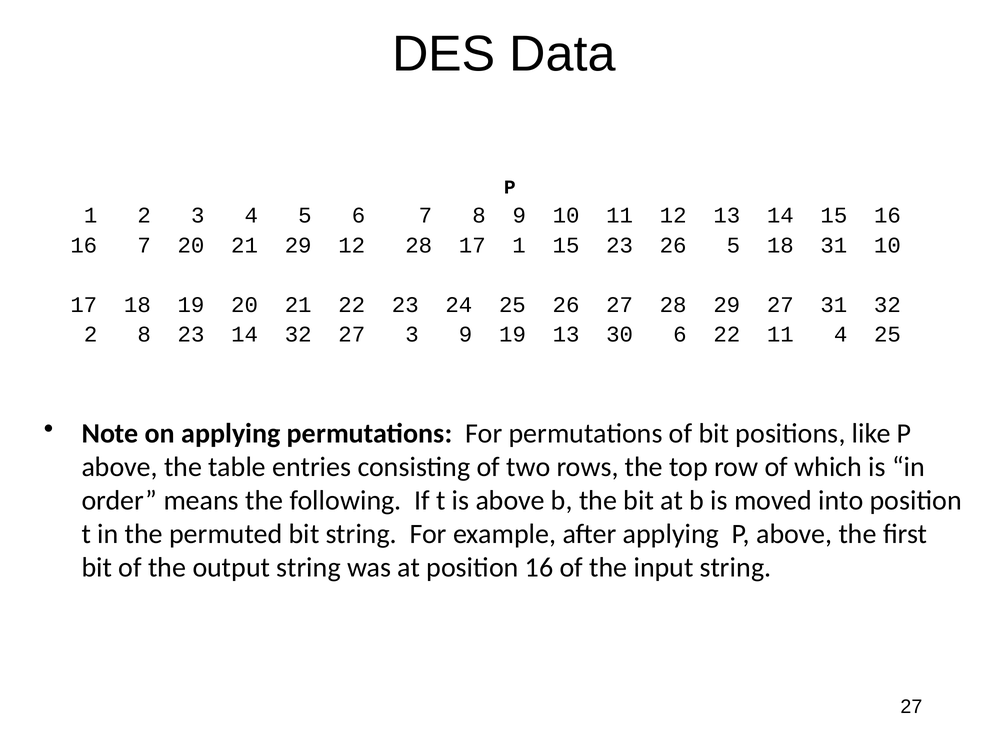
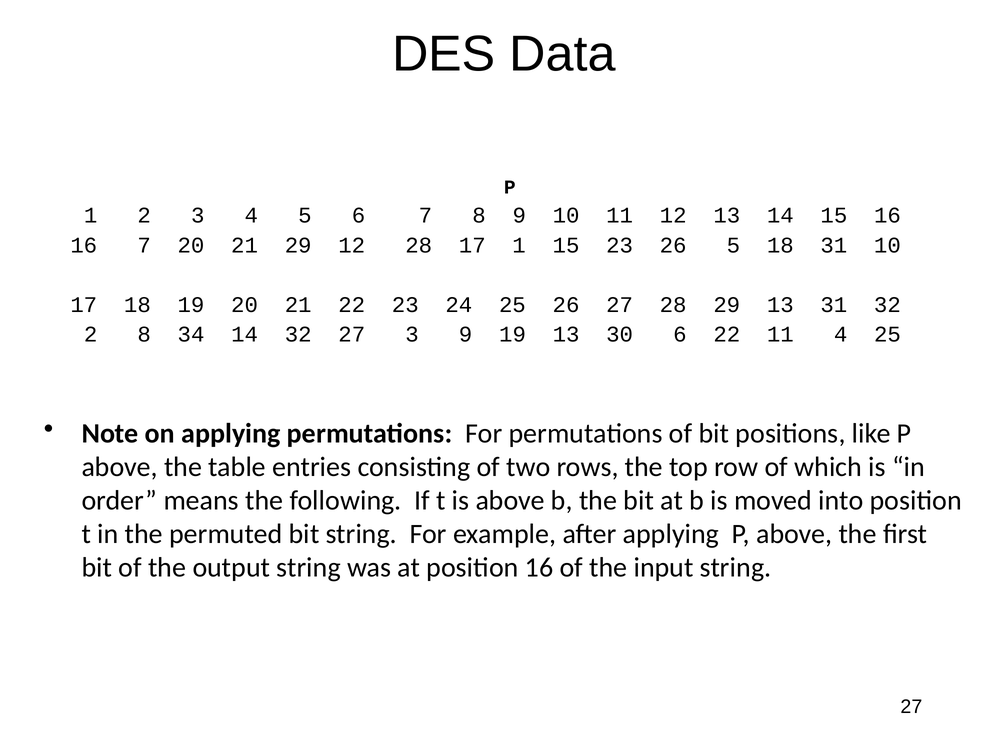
29 27: 27 -> 13
8 23: 23 -> 34
